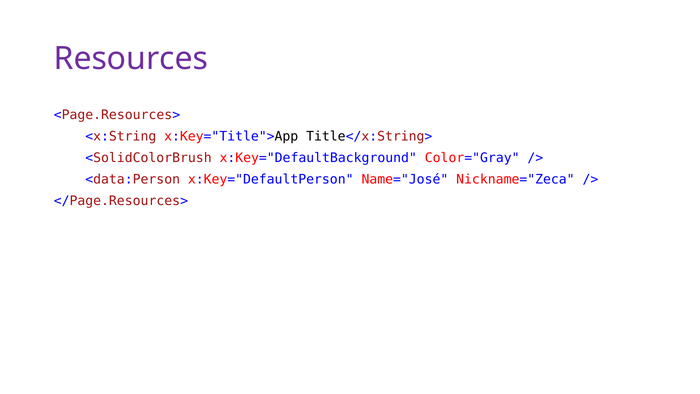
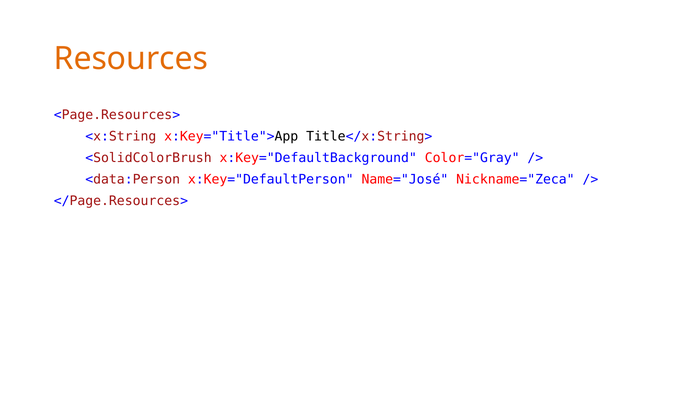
Resources colour: purple -> orange
